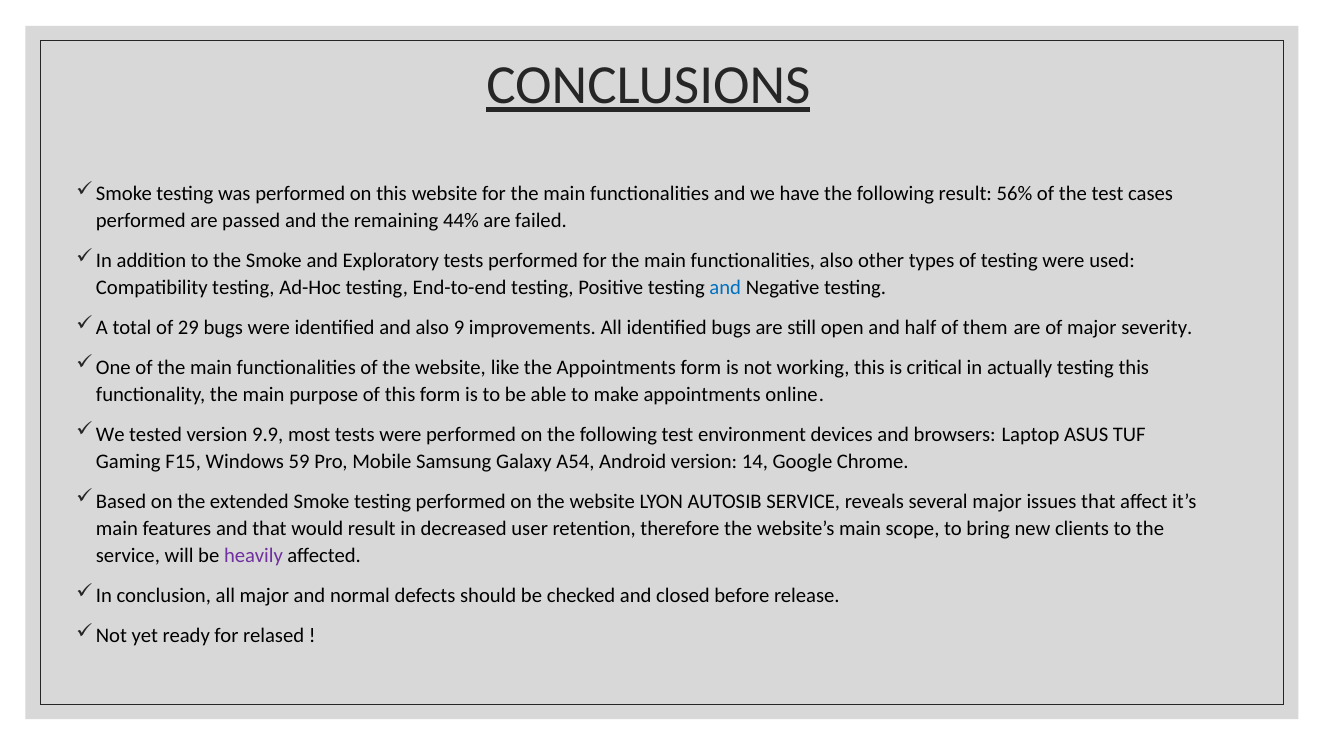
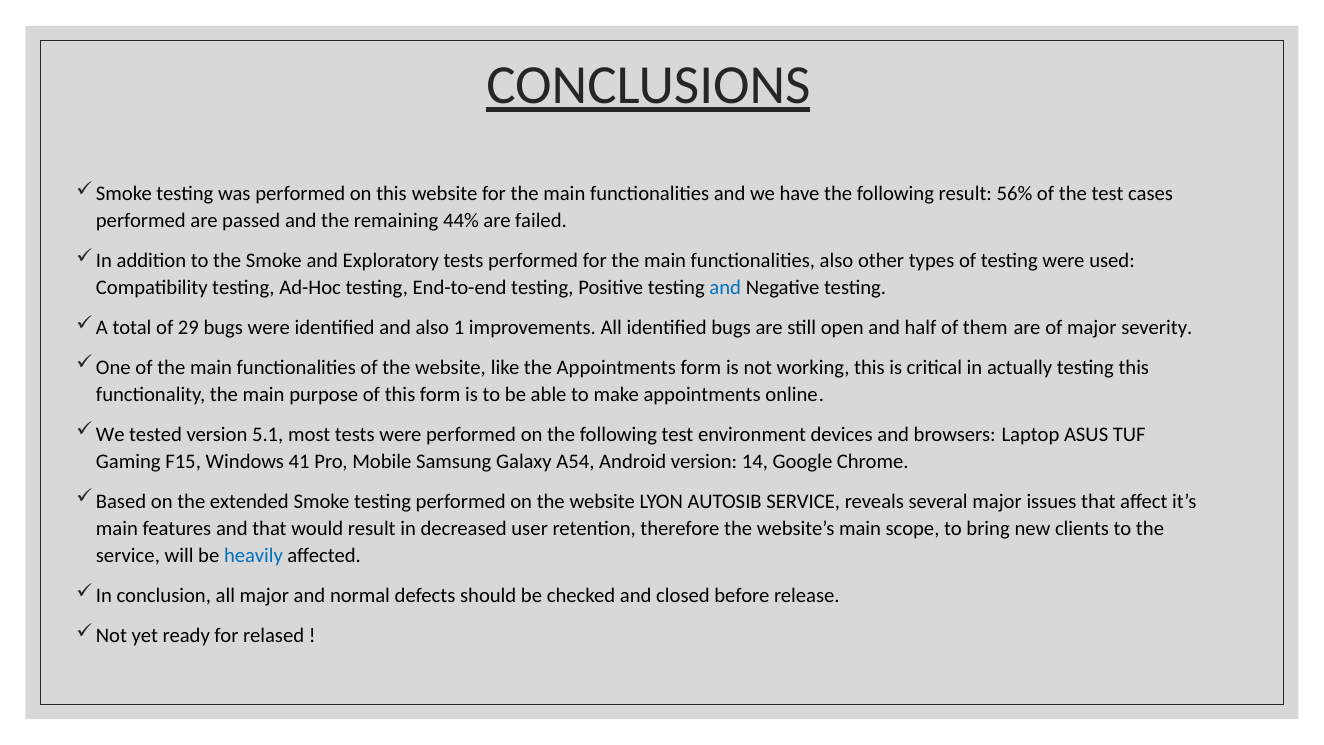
9: 9 -> 1
9.9: 9.9 -> 5.1
59: 59 -> 41
heavily colour: purple -> blue
